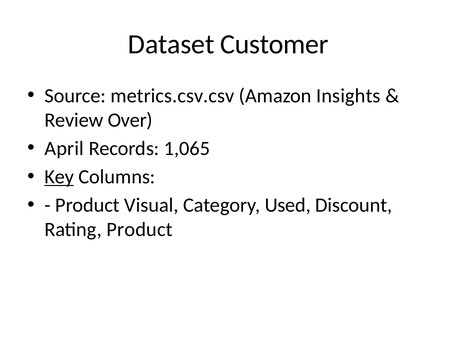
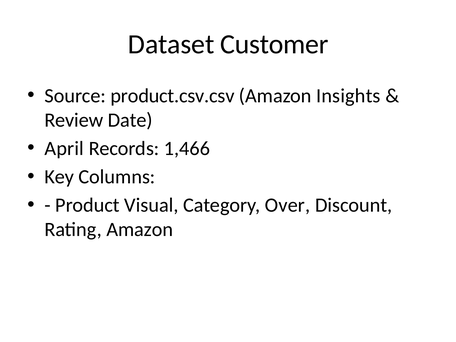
metrics.csv.csv: metrics.csv.csv -> product.csv.csv
Over: Over -> Date
1,065: 1,065 -> 1,466
Key underline: present -> none
Used: Used -> Over
Rating Product: Product -> Amazon
